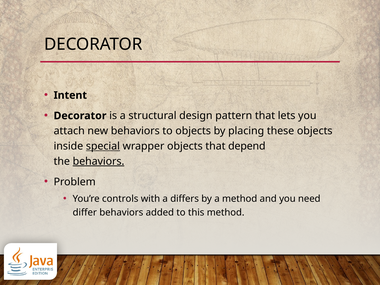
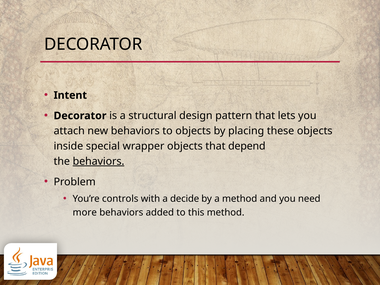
special underline: present -> none
differs: differs -> decide
differ: differ -> more
